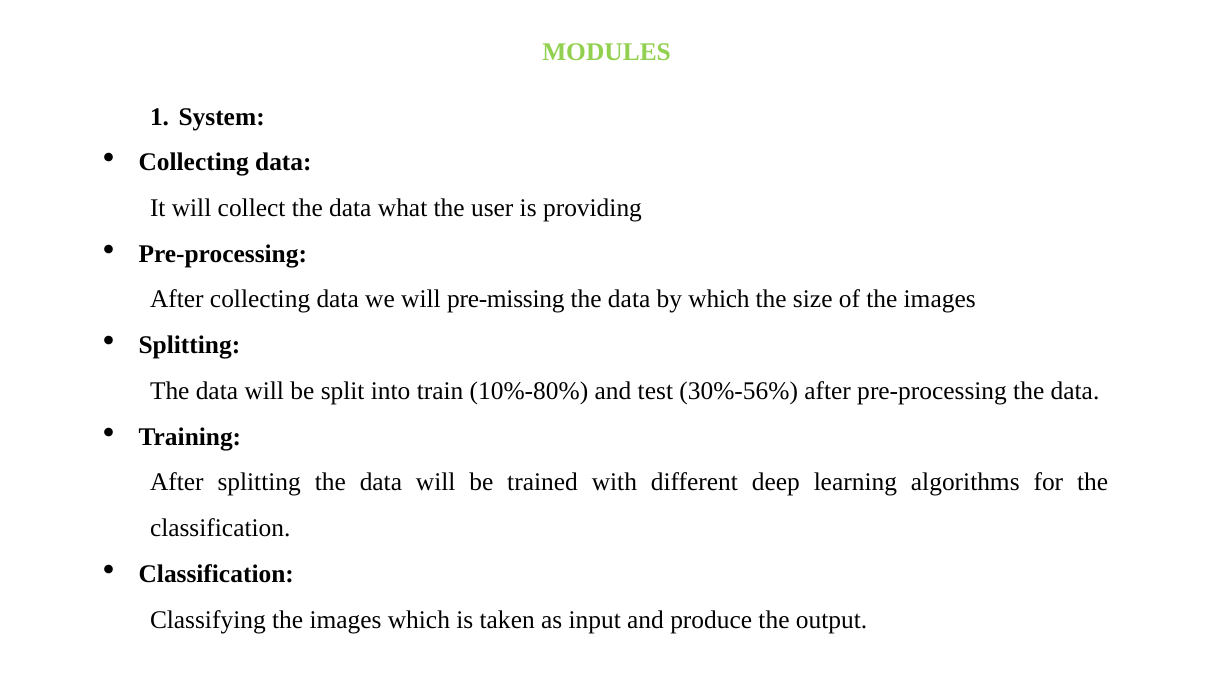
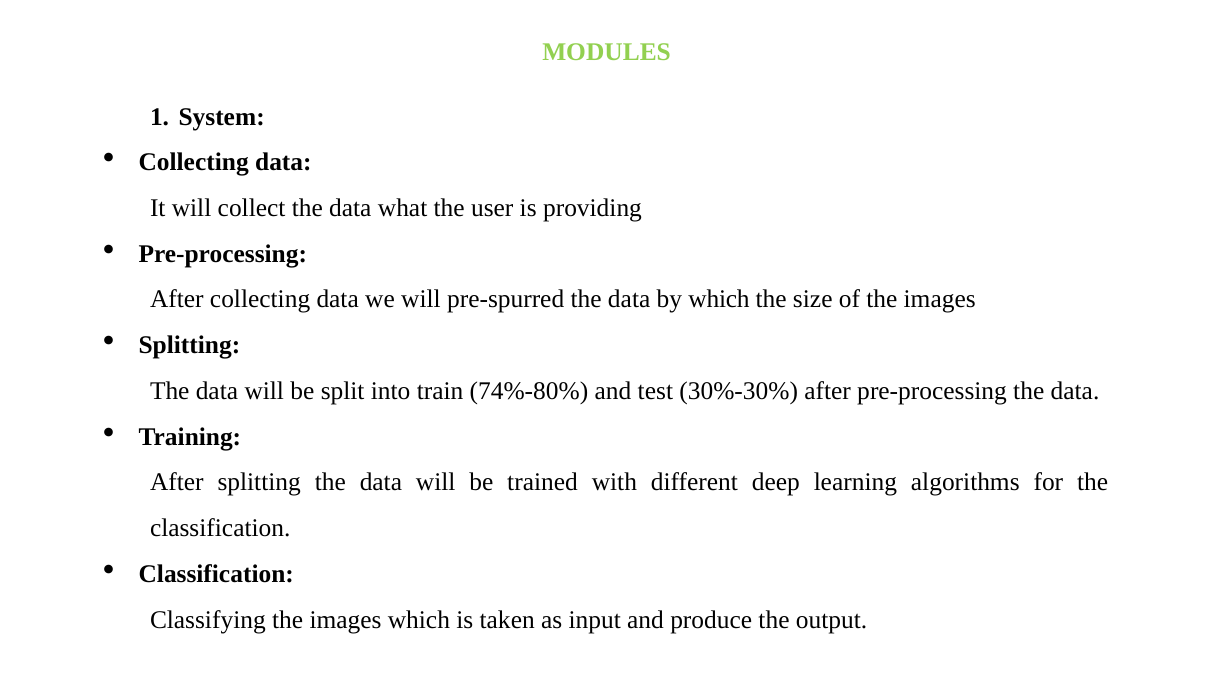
pre-missing: pre-missing -> pre-spurred
10%-80%: 10%-80% -> 74%-80%
30%-56%: 30%-56% -> 30%-30%
